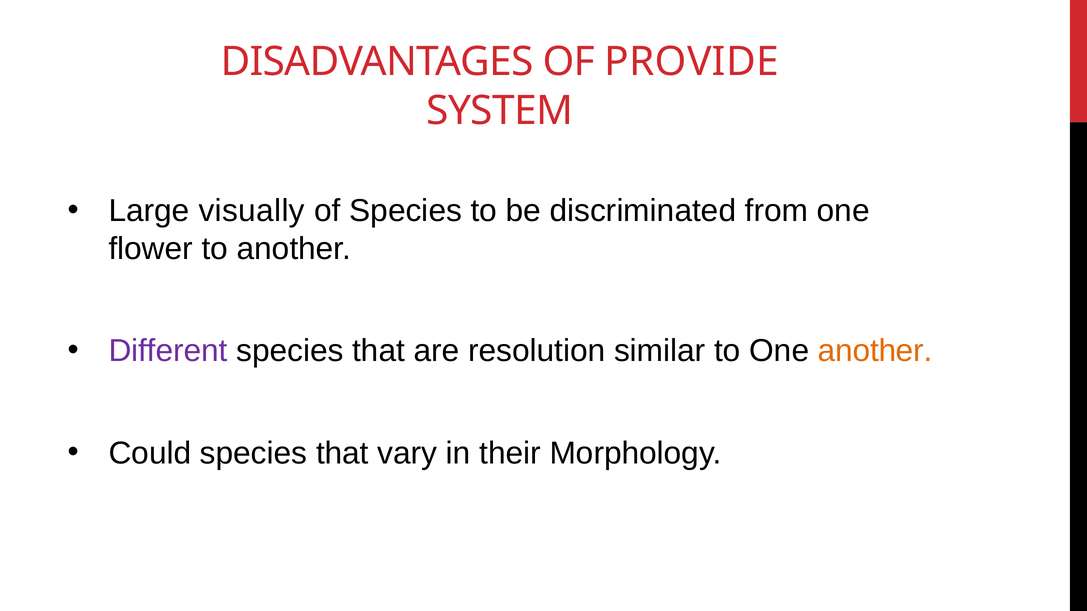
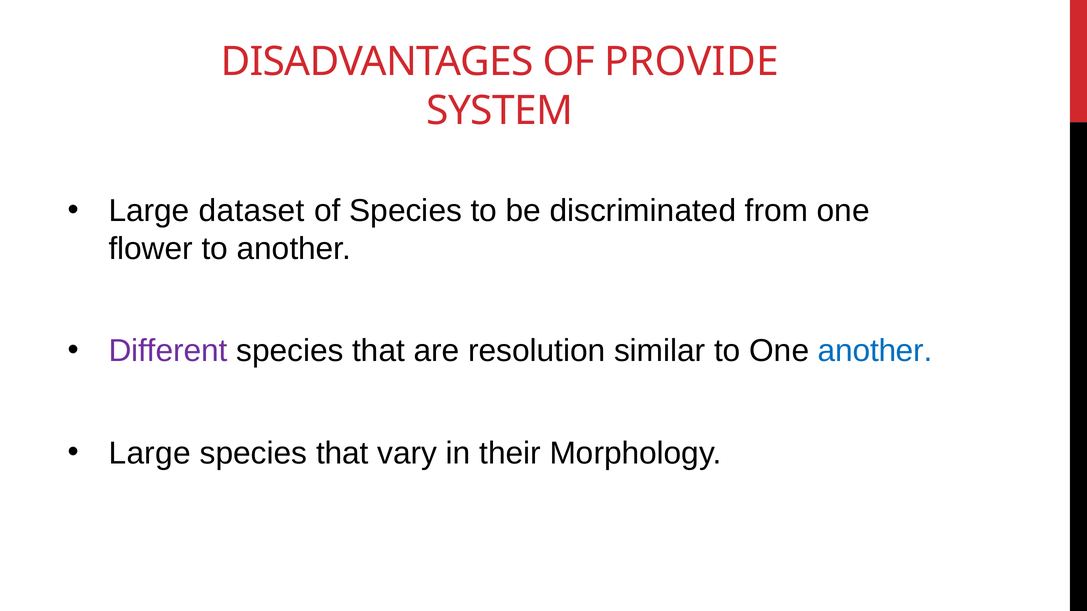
visually: visually -> dataset
another at (875, 351) colour: orange -> blue
Could at (150, 453): Could -> Large
